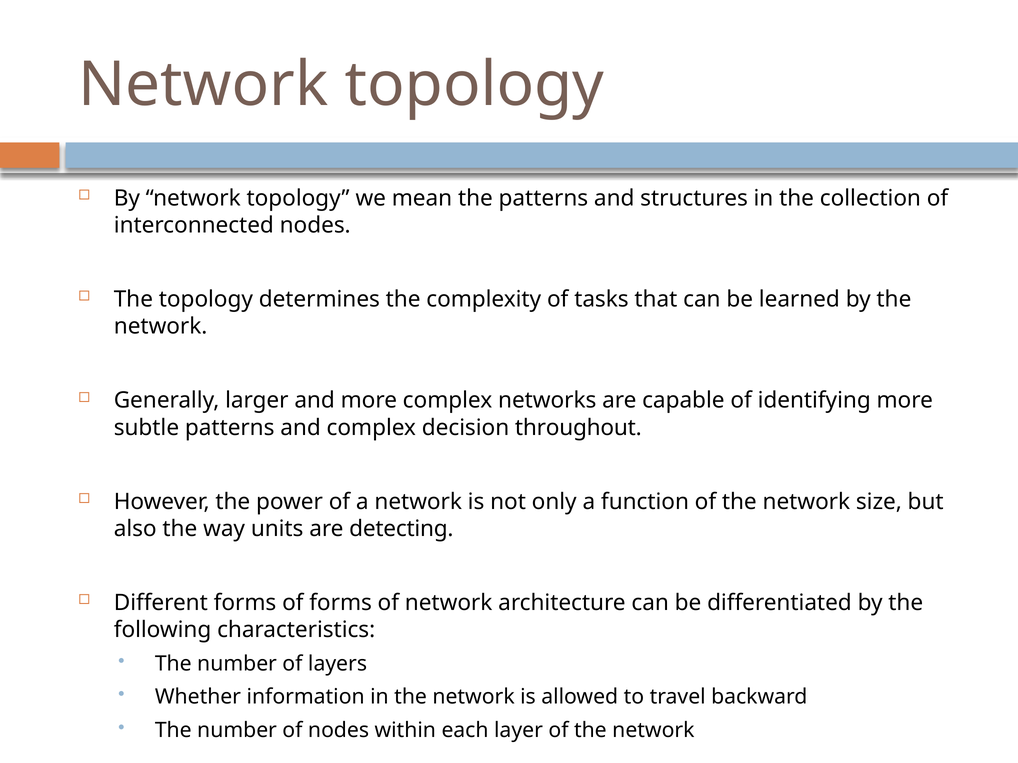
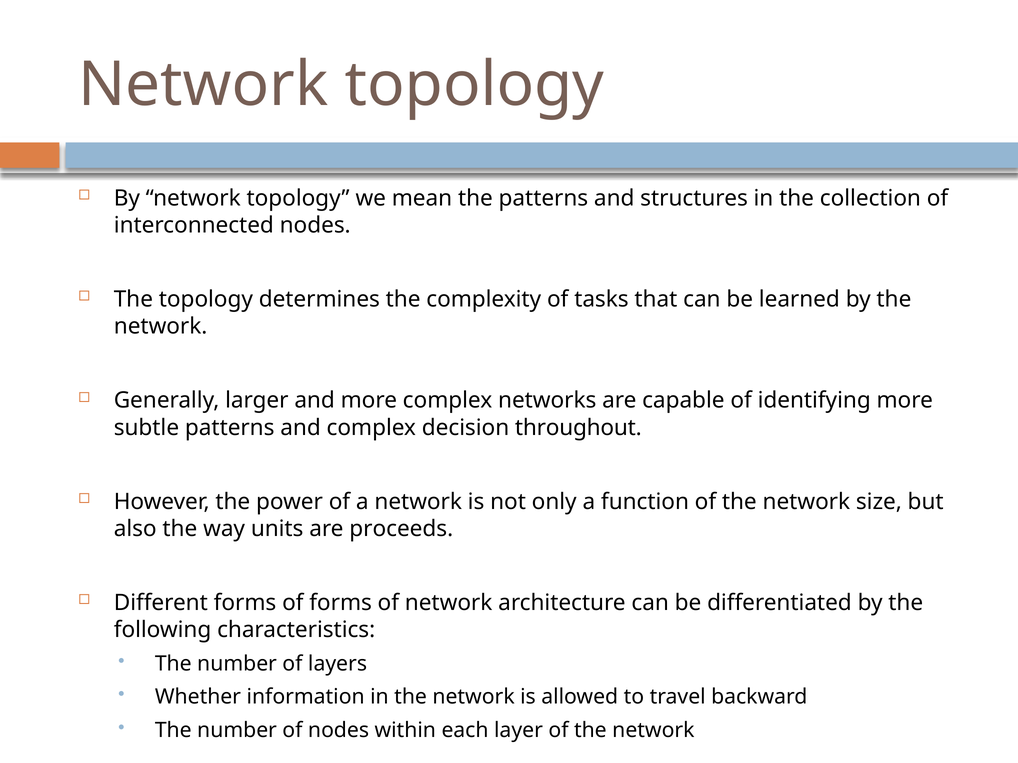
detecting: detecting -> proceeds
